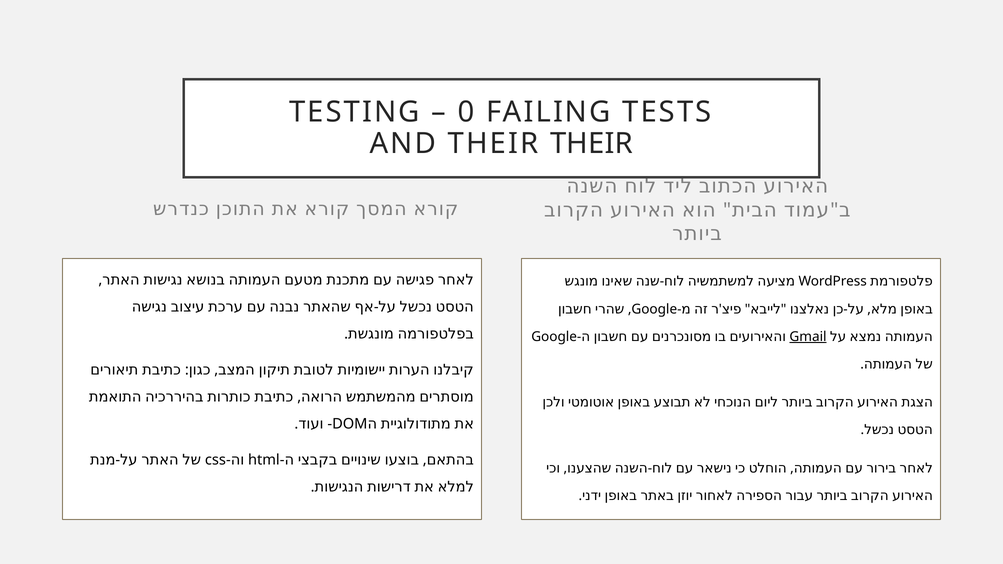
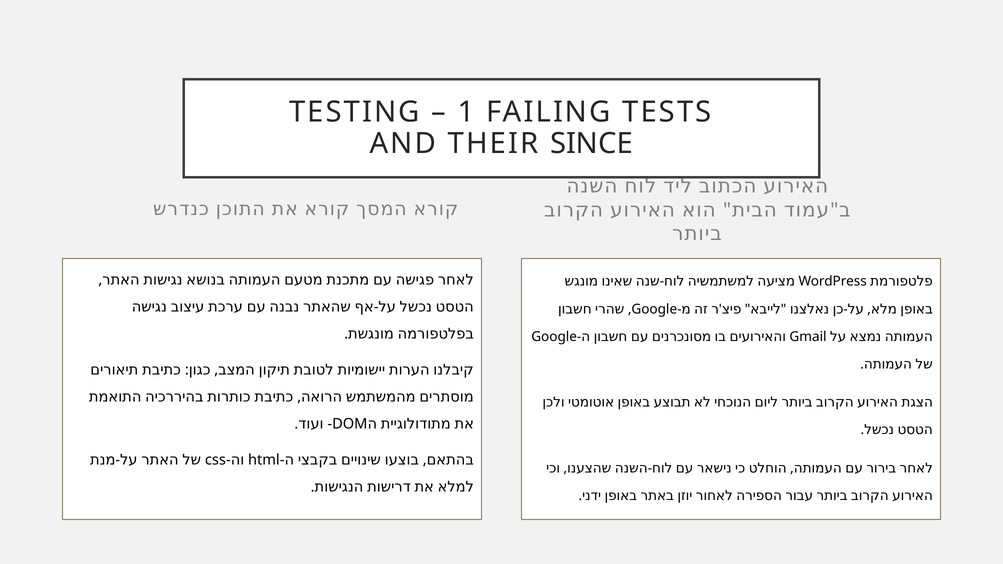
0: 0 -> 1
THEIR THEIR: THEIR -> SINCE
Gmail underline: present -> none
